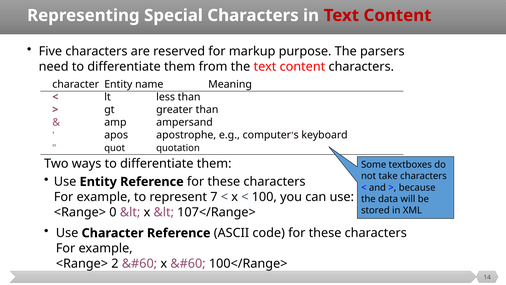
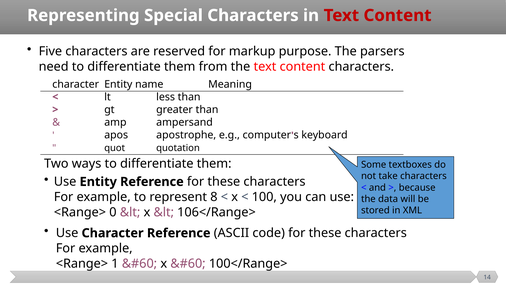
7: 7 -> 8
107</Range>: 107</Range> -> 106</Range>
2: 2 -> 1
